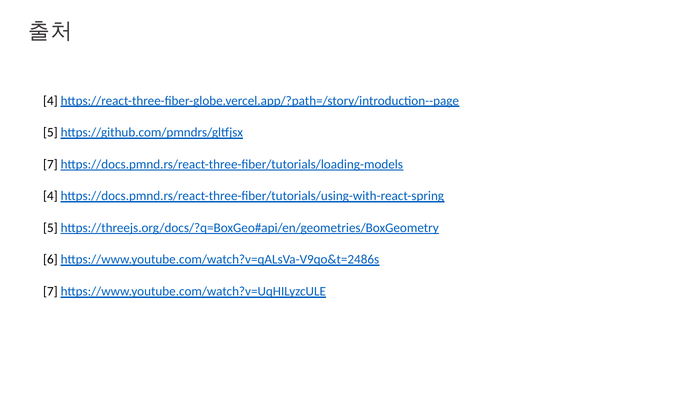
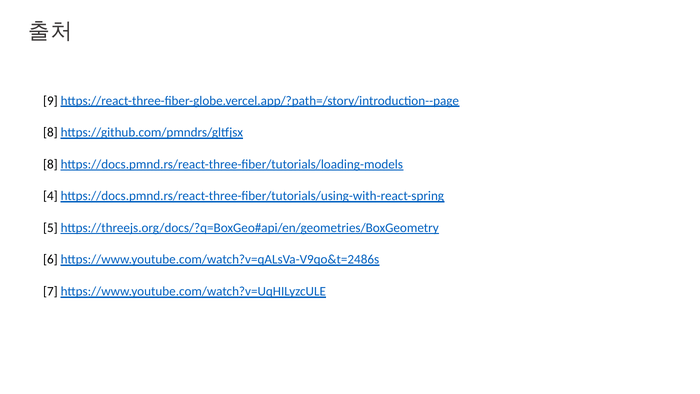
4 at (50, 101): 4 -> 9
5 at (50, 132): 5 -> 8
7 at (50, 164): 7 -> 8
